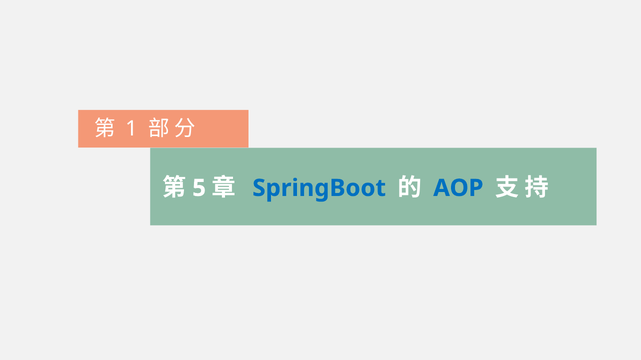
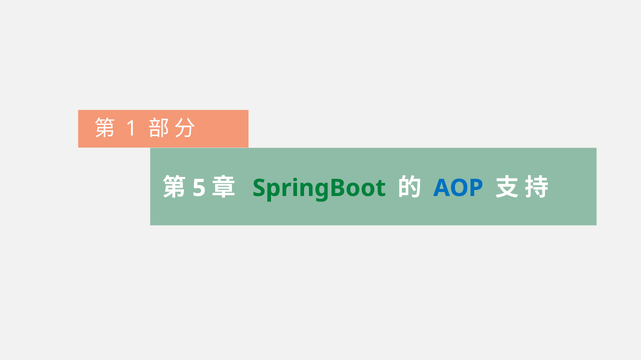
SpringBoot colour: blue -> green
